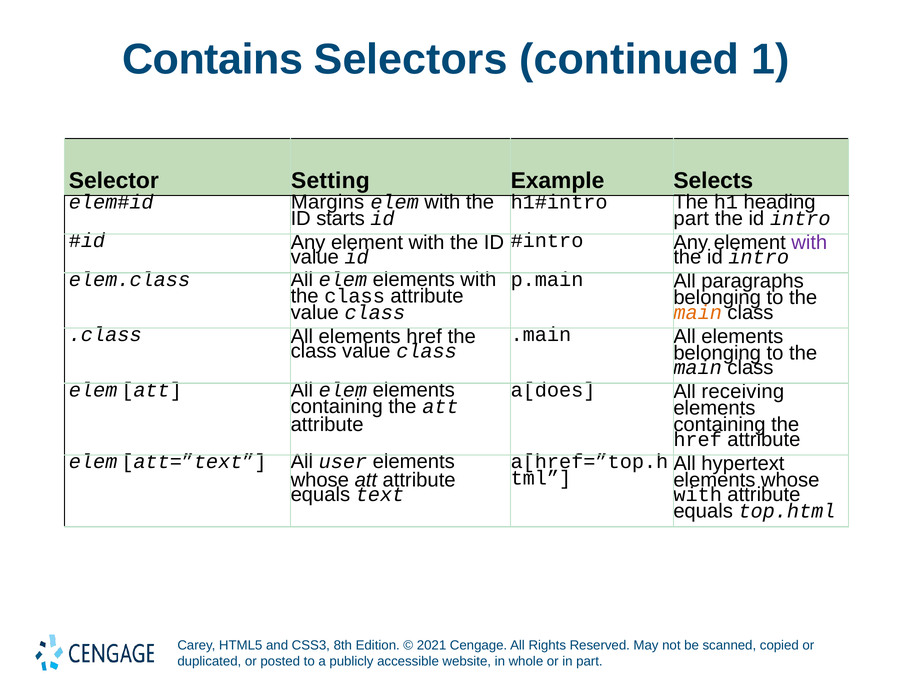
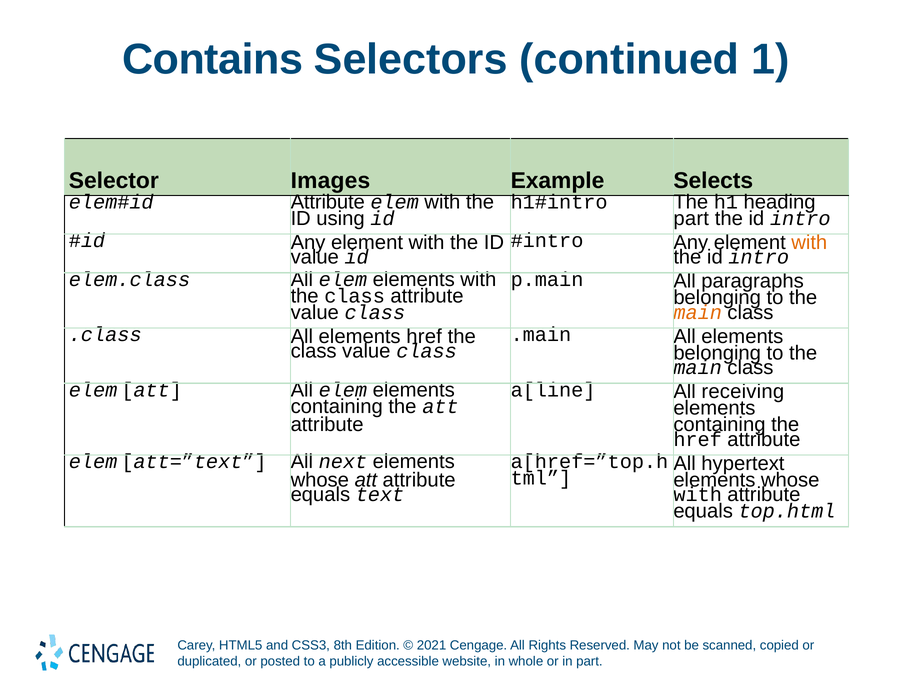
Setting: Setting -> Images
Margins at (328, 202): Margins -> Attribute
starts: starts -> using
with at (809, 242) colour: purple -> orange
a[does: a[does -> a[line
user: user -> next
